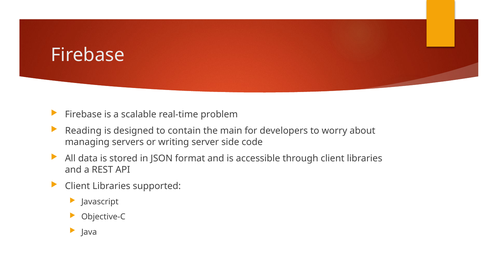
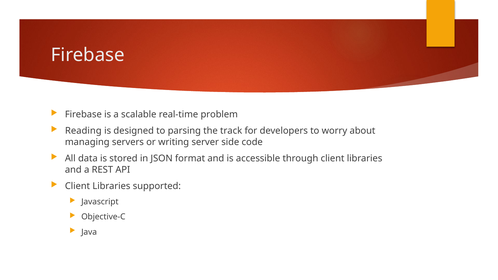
contain: contain -> parsing
main: main -> track
